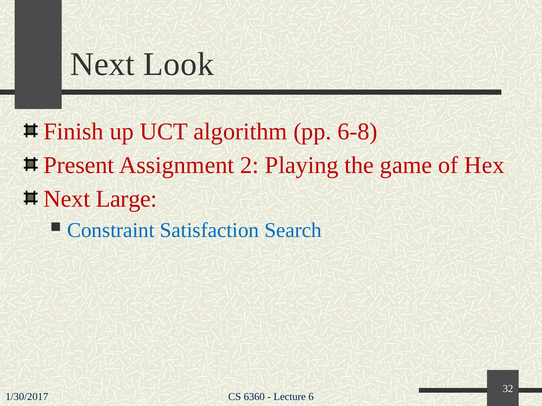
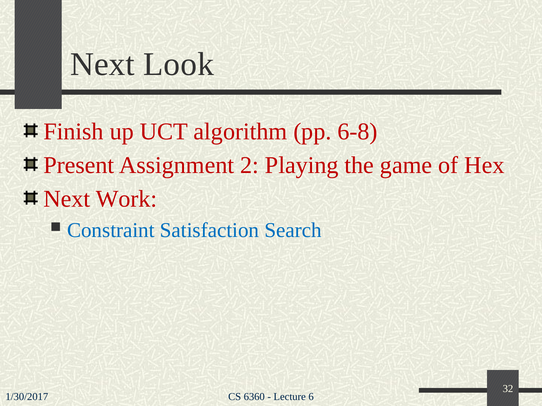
Large: Large -> Work
